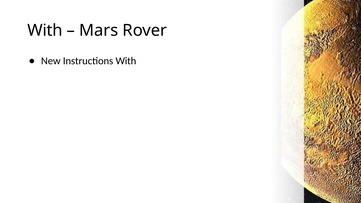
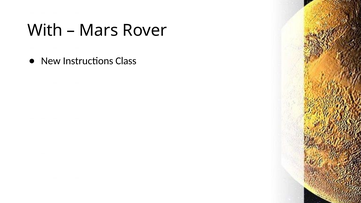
Instructions With: With -> Class
